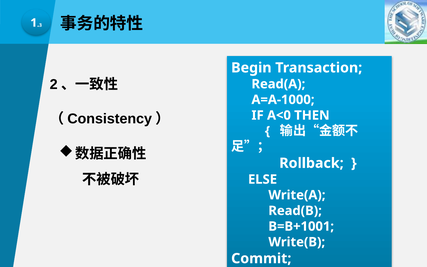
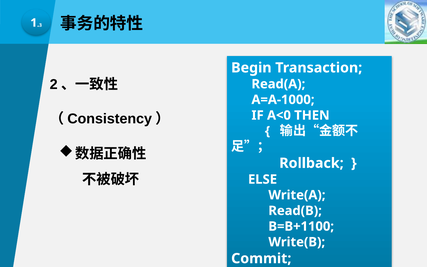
B=B+1001: B=B+1001 -> B=B+1100
